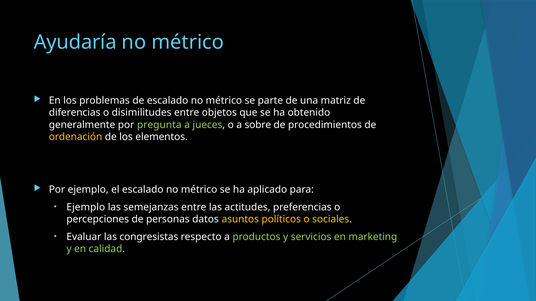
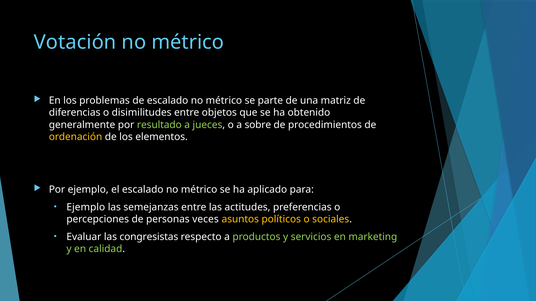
Ayudaría: Ayudaría -> Votación
pregunta: pregunta -> resultado
datos: datos -> veces
